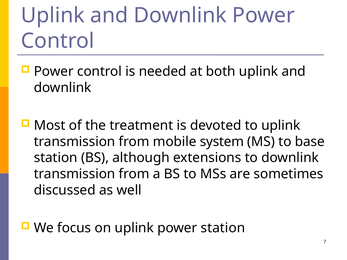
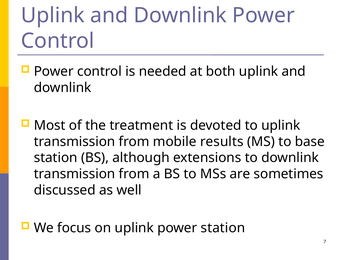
system: system -> results
